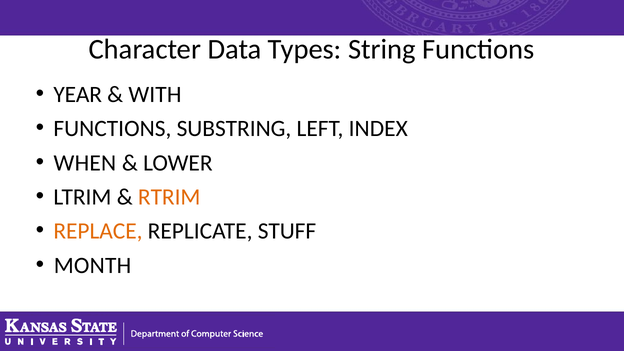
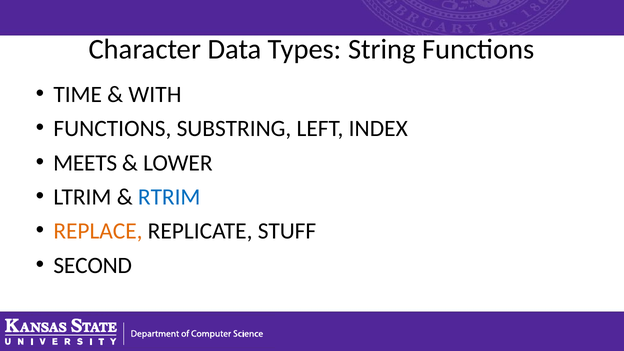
YEAR: YEAR -> TIME
WHEN: WHEN -> MEETS
RTRIM colour: orange -> blue
MONTH: MONTH -> SECOND
